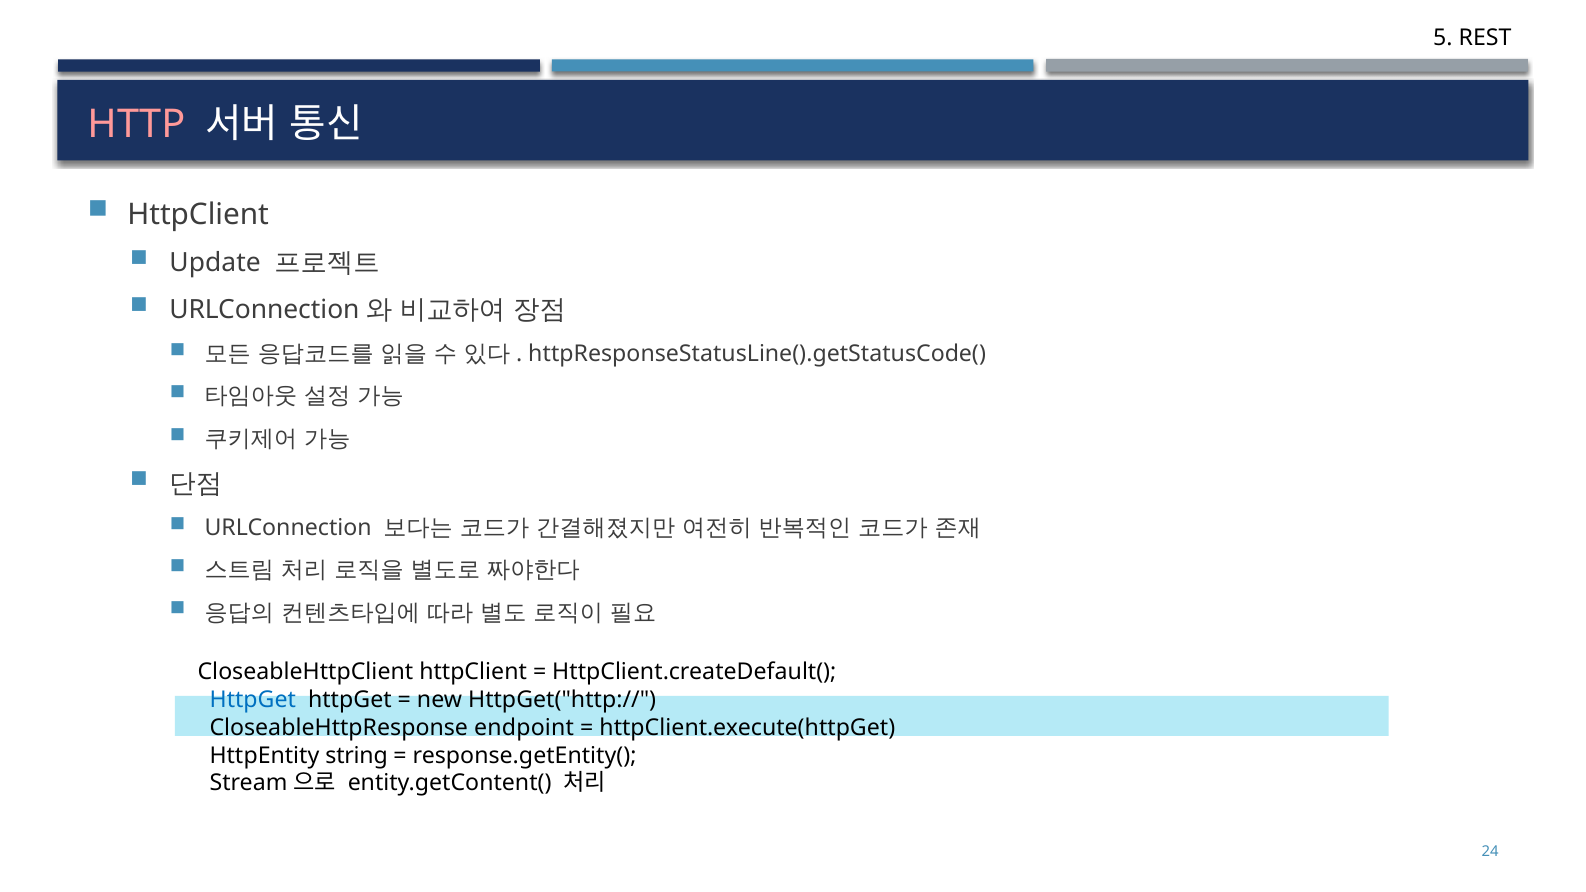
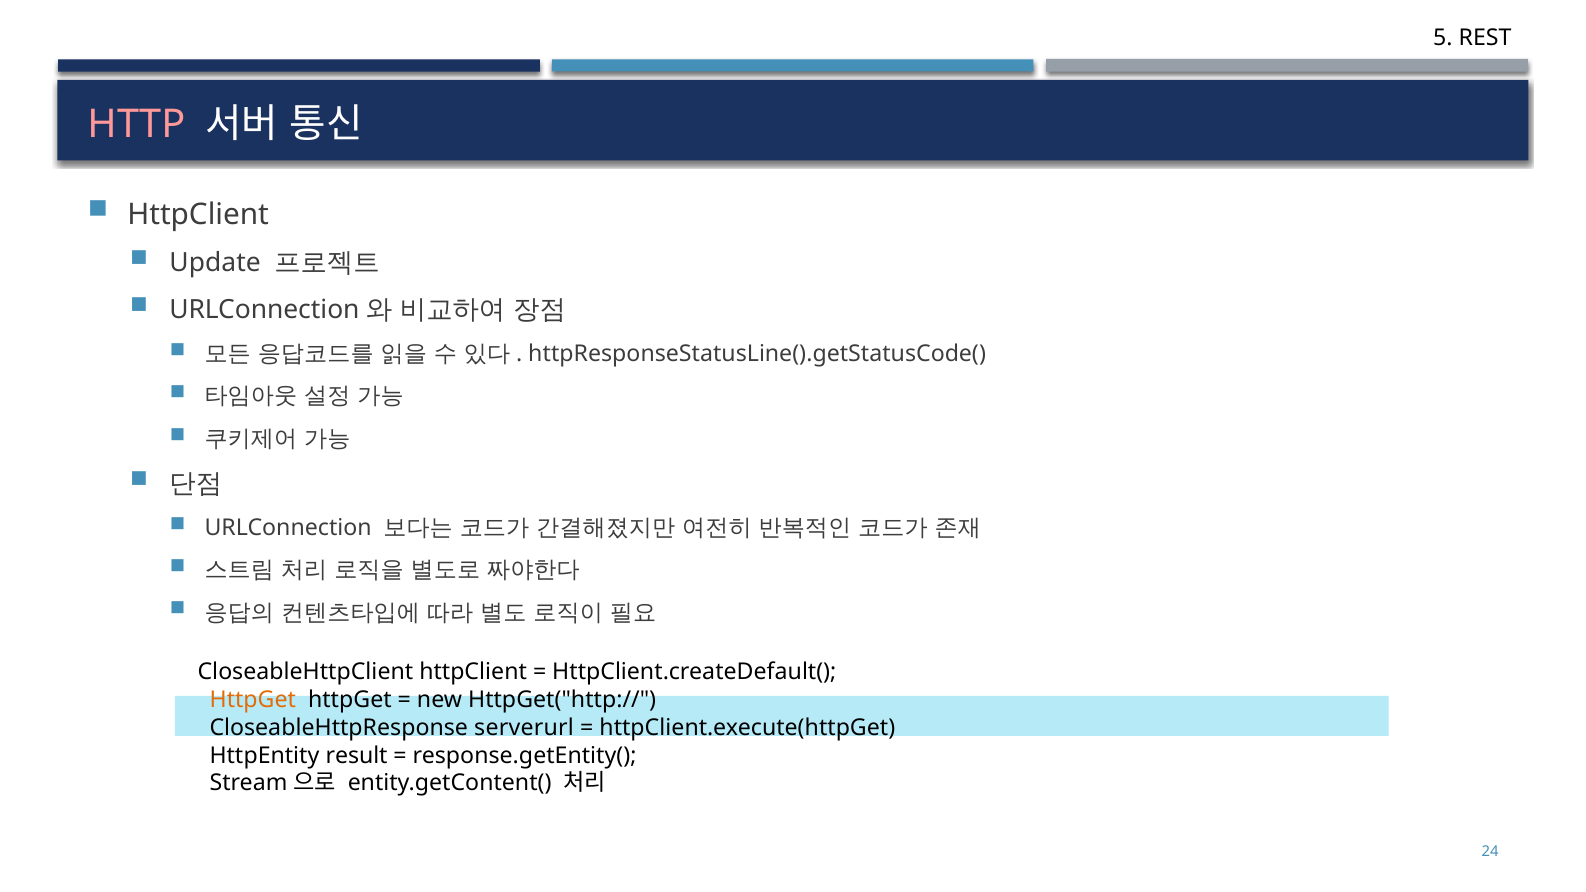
HttpGet at (253, 700) colour: blue -> orange
endpoint: endpoint -> serverurl
string: string -> result
